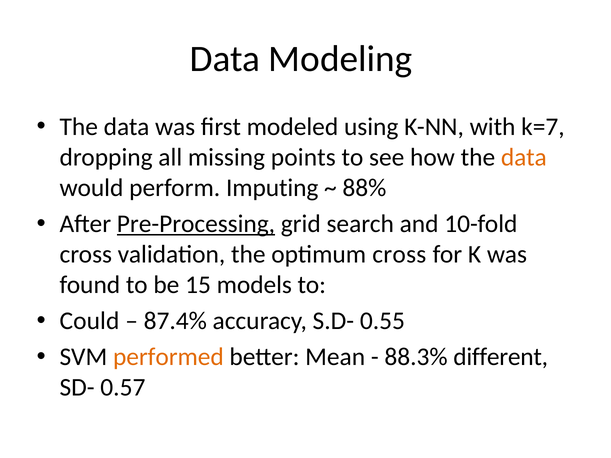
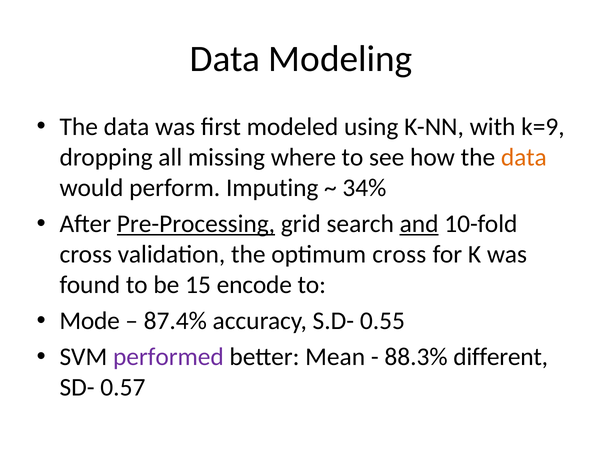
k=7: k=7 -> k=9
points: points -> where
88%: 88% -> 34%
and underline: none -> present
models: models -> encode
Could: Could -> Mode
performed colour: orange -> purple
